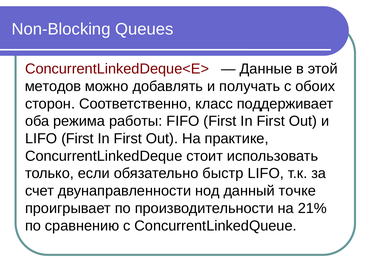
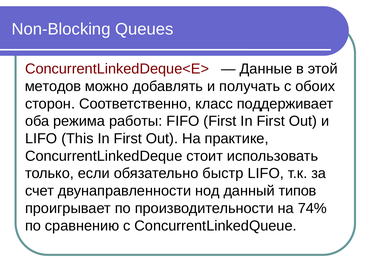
LIFO First: First -> This
точке: точке -> типов
21%: 21% -> 74%
